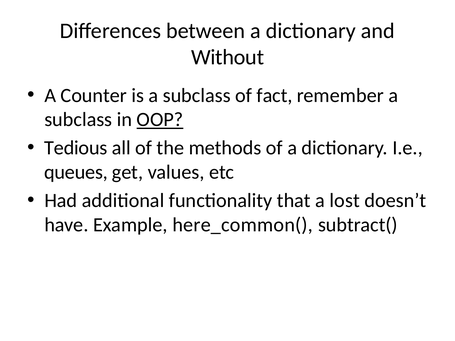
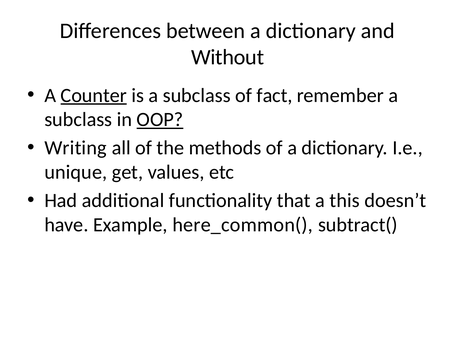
Counter underline: none -> present
Tedious: Tedious -> Writing
queues: queues -> unique
lost: lost -> this
